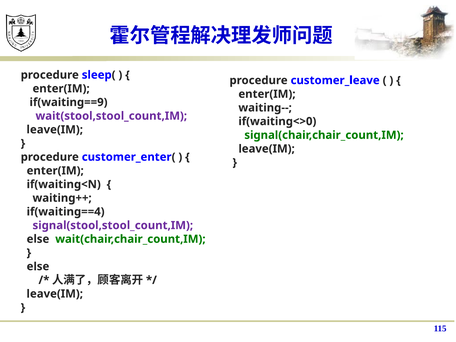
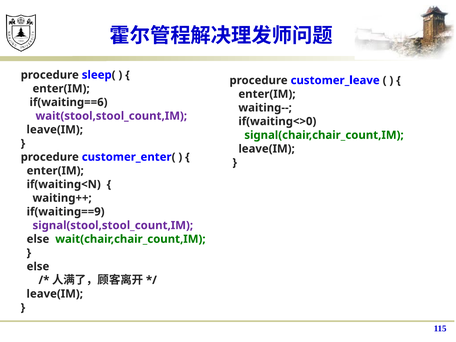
if(waiting==9: if(waiting==9 -> if(waiting==6
if(waiting==4: if(waiting==4 -> if(waiting==9
